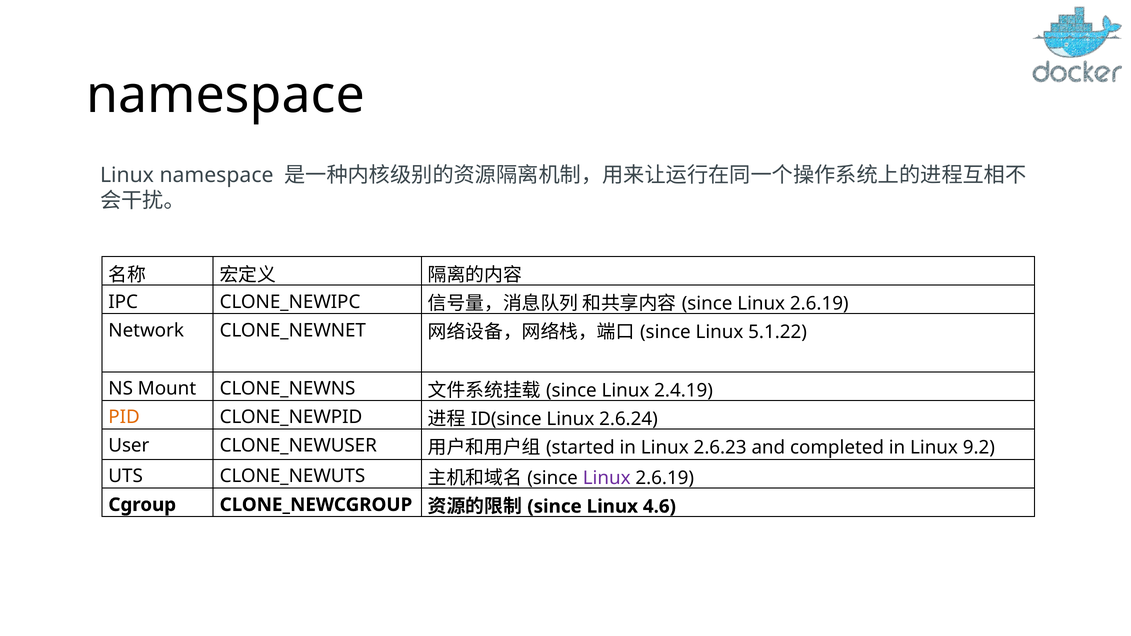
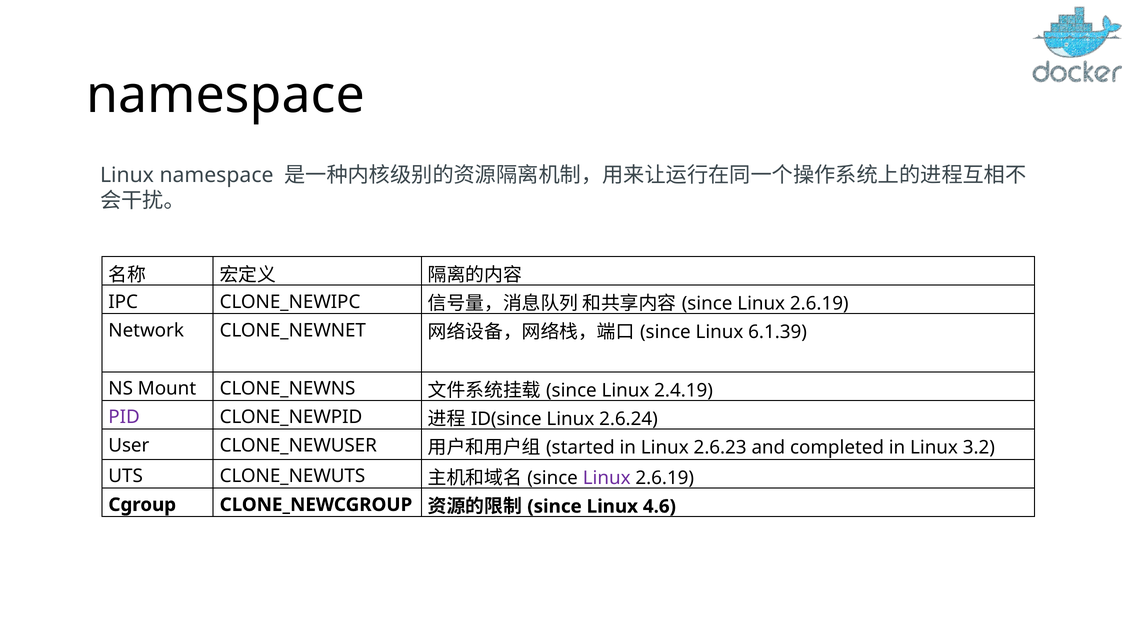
5.1.22: 5.1.22 -> 6.1.39
PID colour: orange -> purple
9.2: 9.2 -> 3.2
